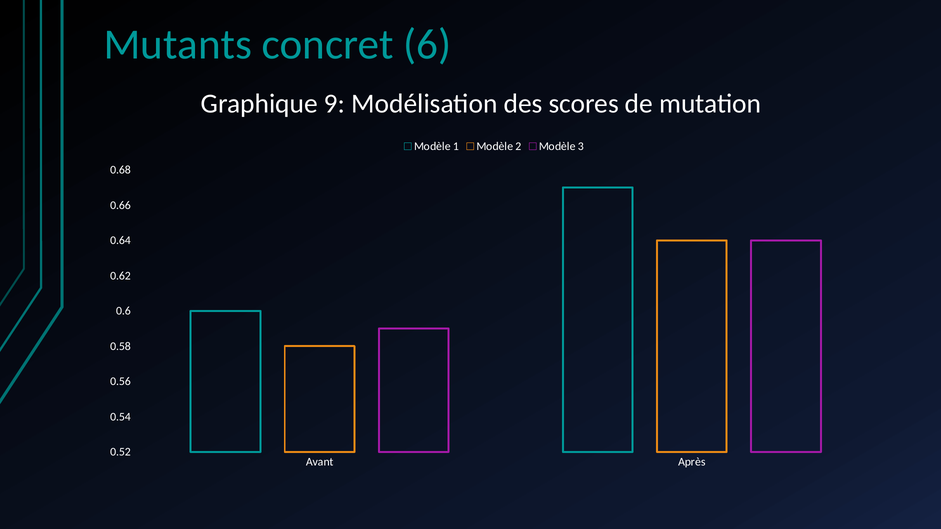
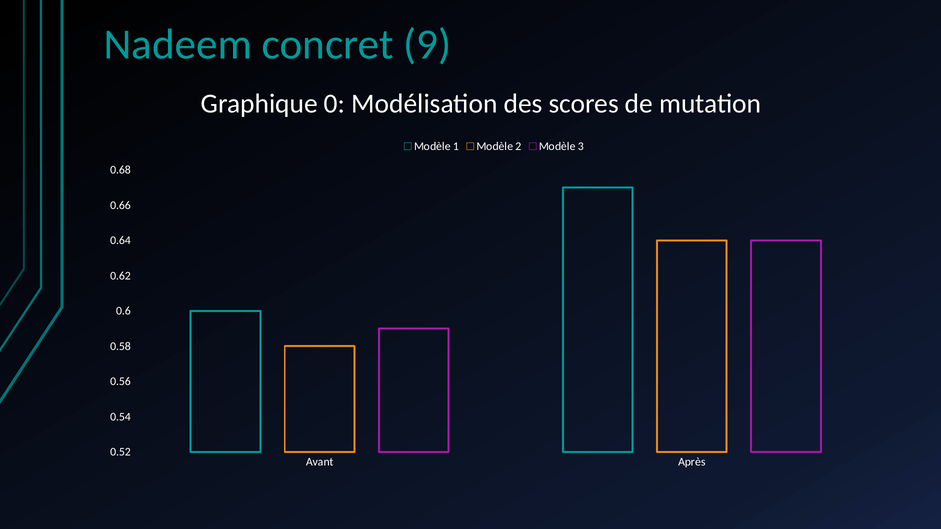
Mutants: Mutants -> Nadeem
6: 6 -> 9
9: 9 -> 0
